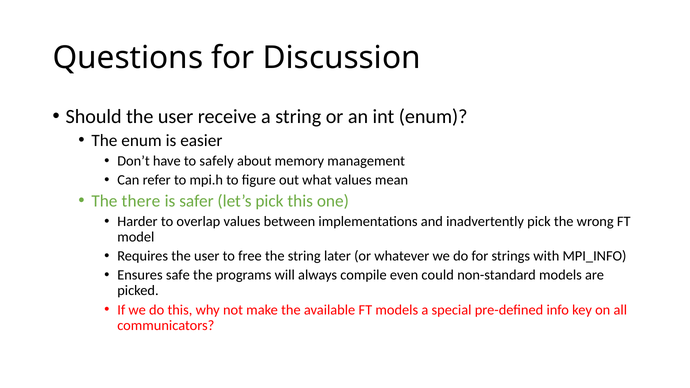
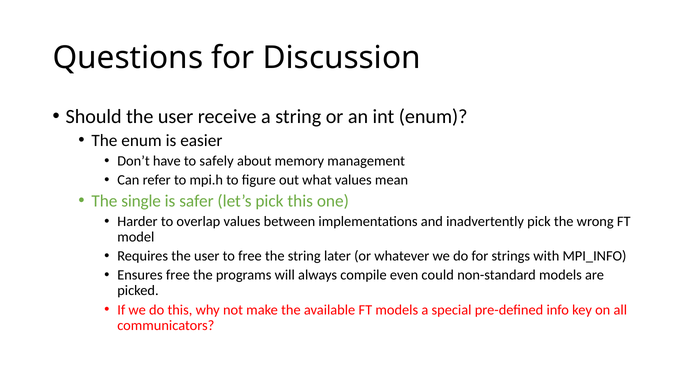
there: there -> single
Ensures safe: safe -> free
